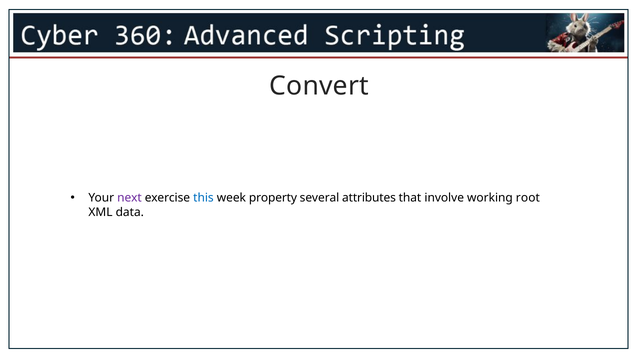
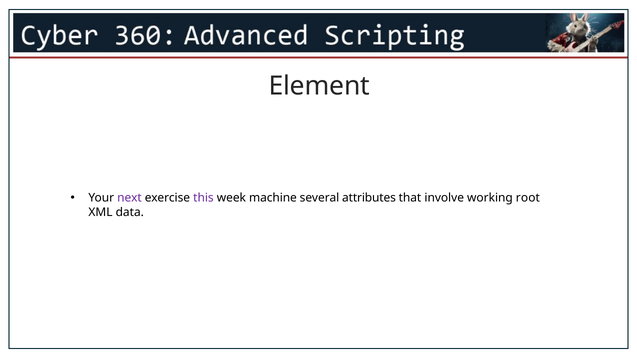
Convert: Convert -> Element
this colour: blue -> purple
property: property -> machine
